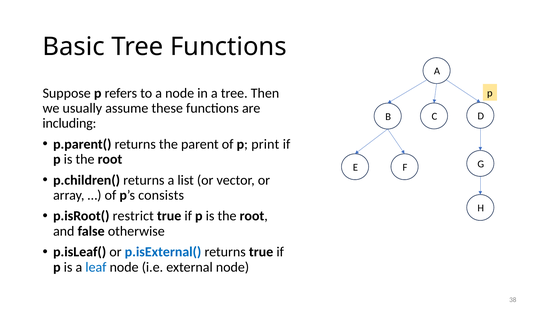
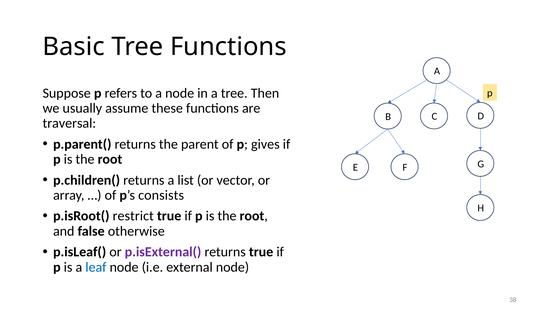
including: including -> traversal
print: print -> gives
p.isExternal( colour: blue -> purple
